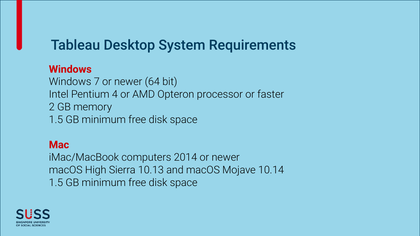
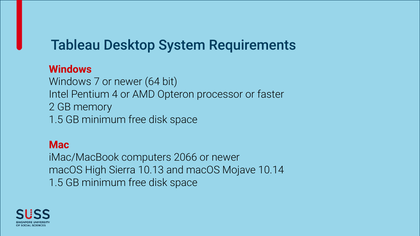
2014: 2014 -> 2066
